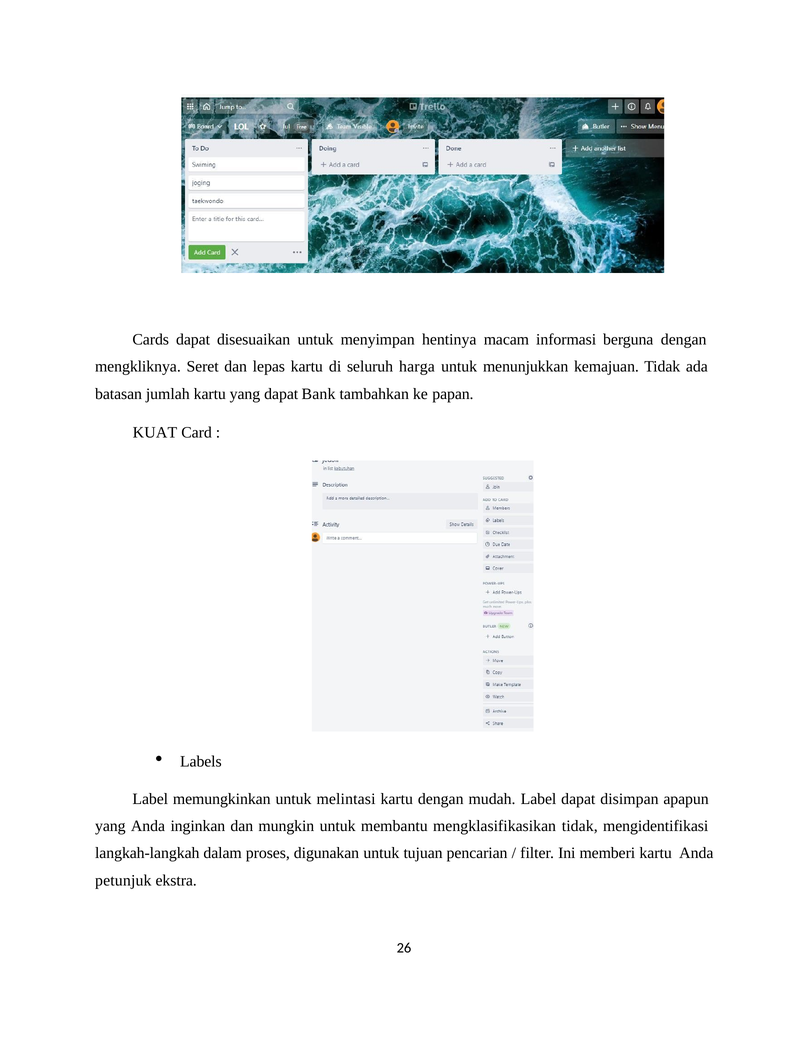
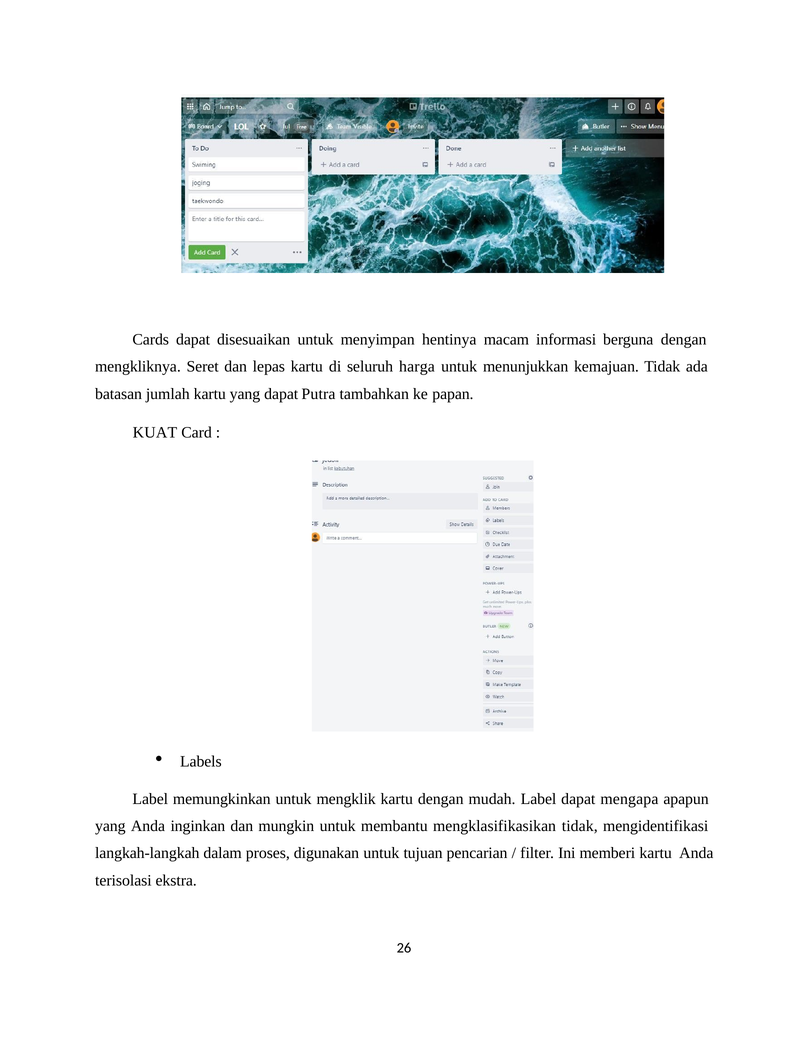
Bank: Bank -> Putra
melintasi: melintasi -> mengklik
disimpan: disimpan -> mengapa
petunjuk: petunjuk -> terisolasi
